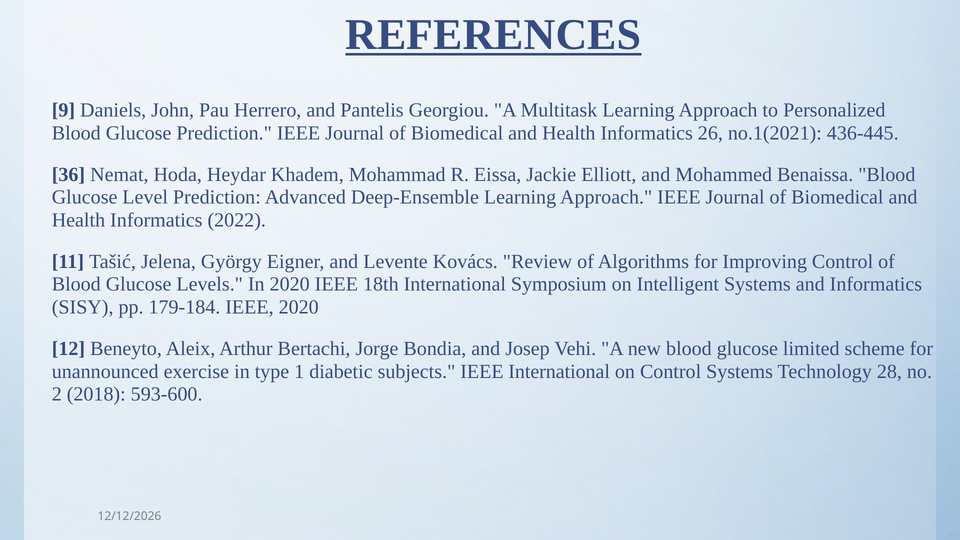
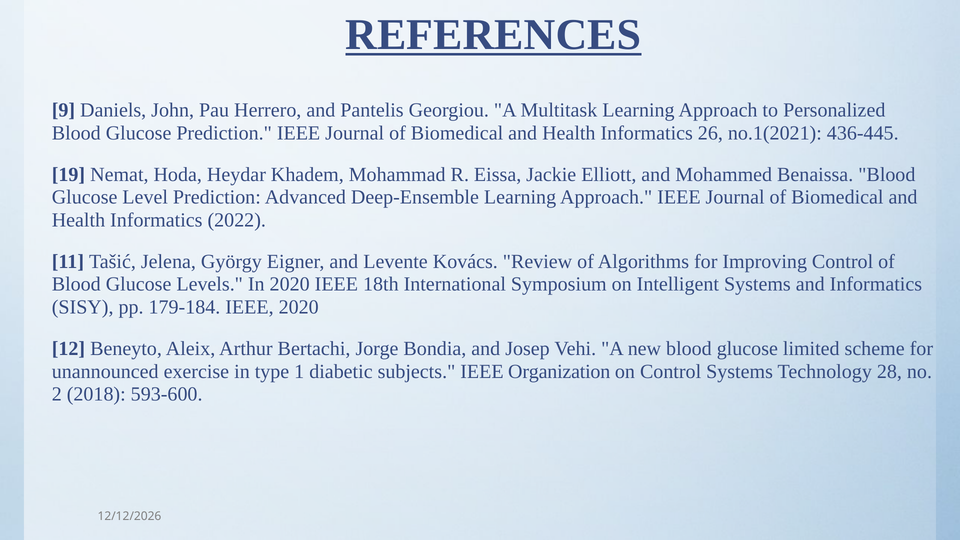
36: 36 -> 19
IEEE International: International -> Organization
